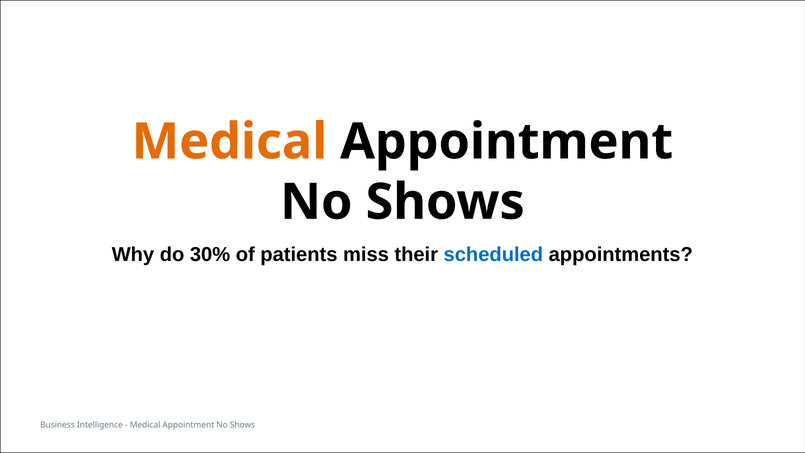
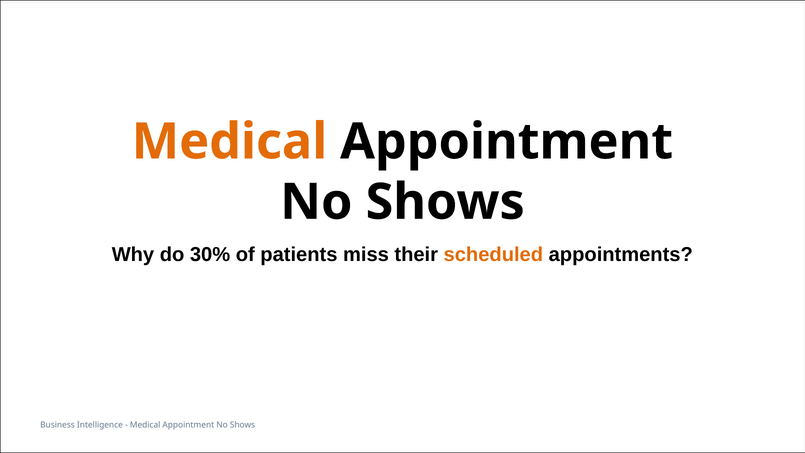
scheduled colour: blue -> orange
